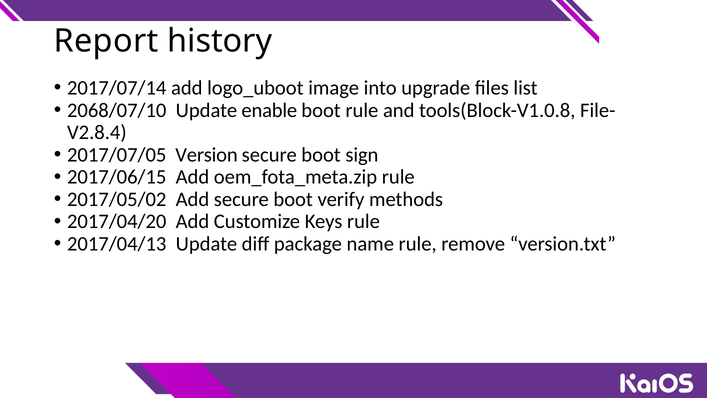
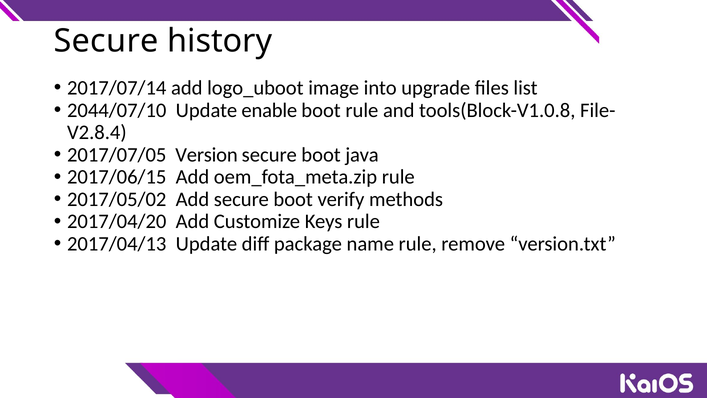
Report at (106, 41): Report -> Secure
2068/07/10: 2068/07/10 -> 2044/07/10
sign: sign -> java
